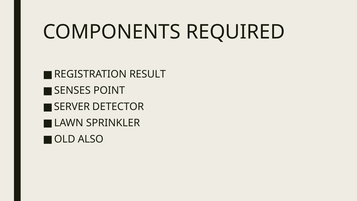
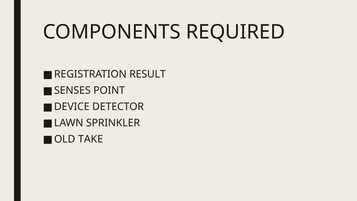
SERVER: SERVER -> DEVICE
ALSO: ALSO -> TAKE
